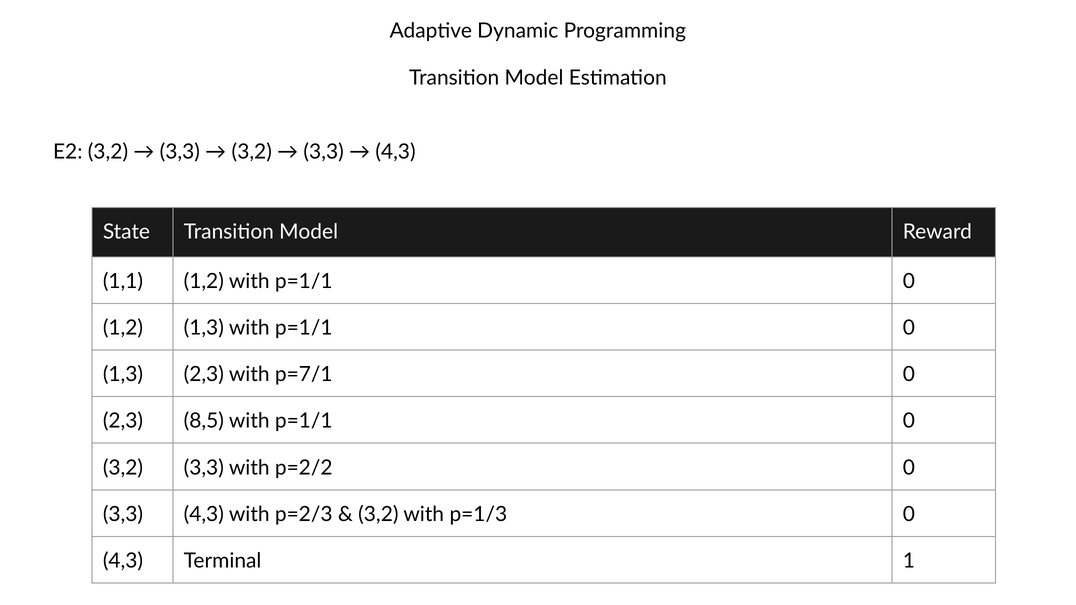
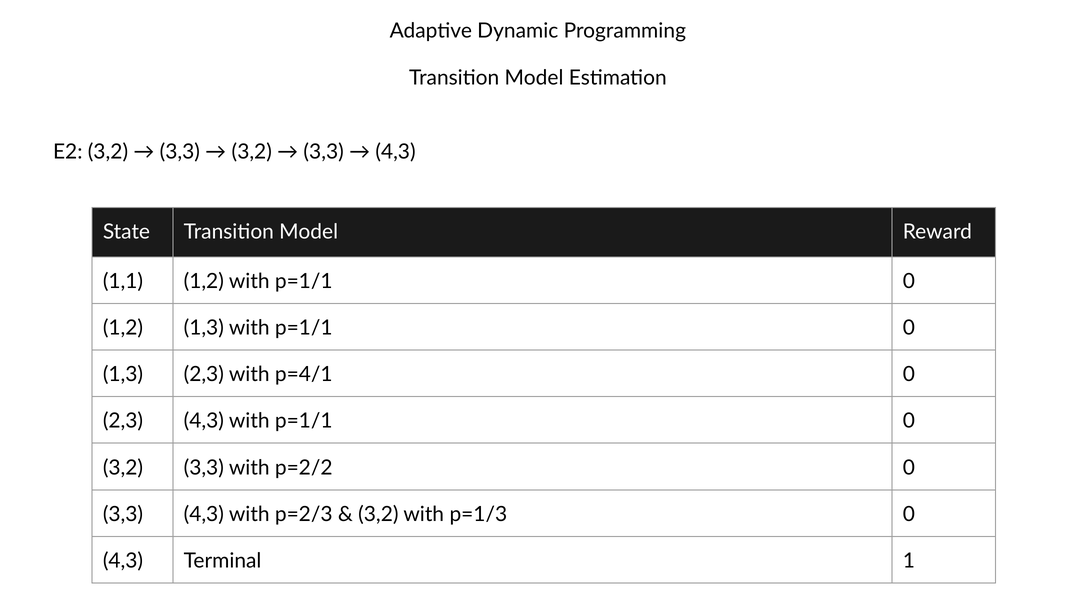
p=7/1: p=7/1 -> p=4/1
2,3 8,5: 8,5 -> 4,3
